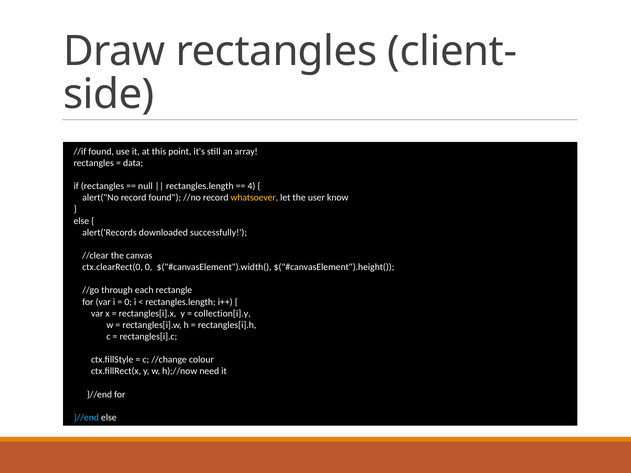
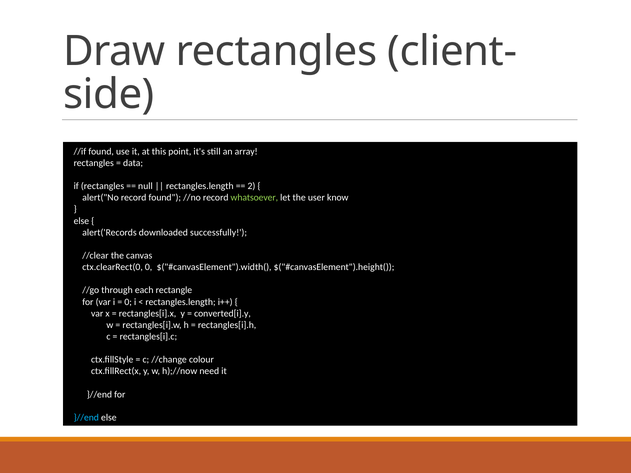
4: 4 -> 2
whatsoever colour: yellow -> light green
collection[i].y: collection[i].y -> converted[i].y
